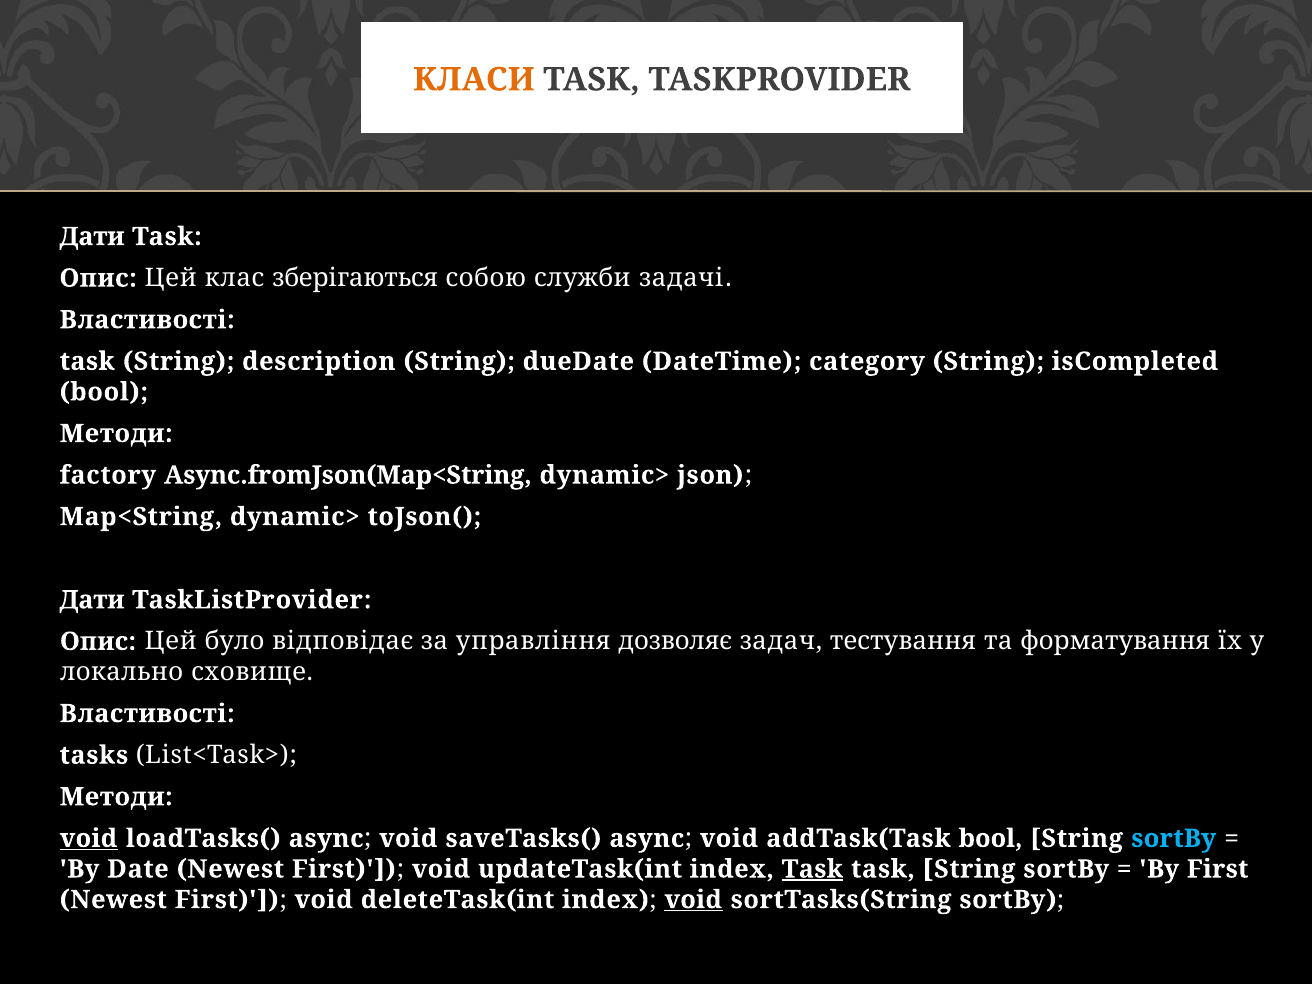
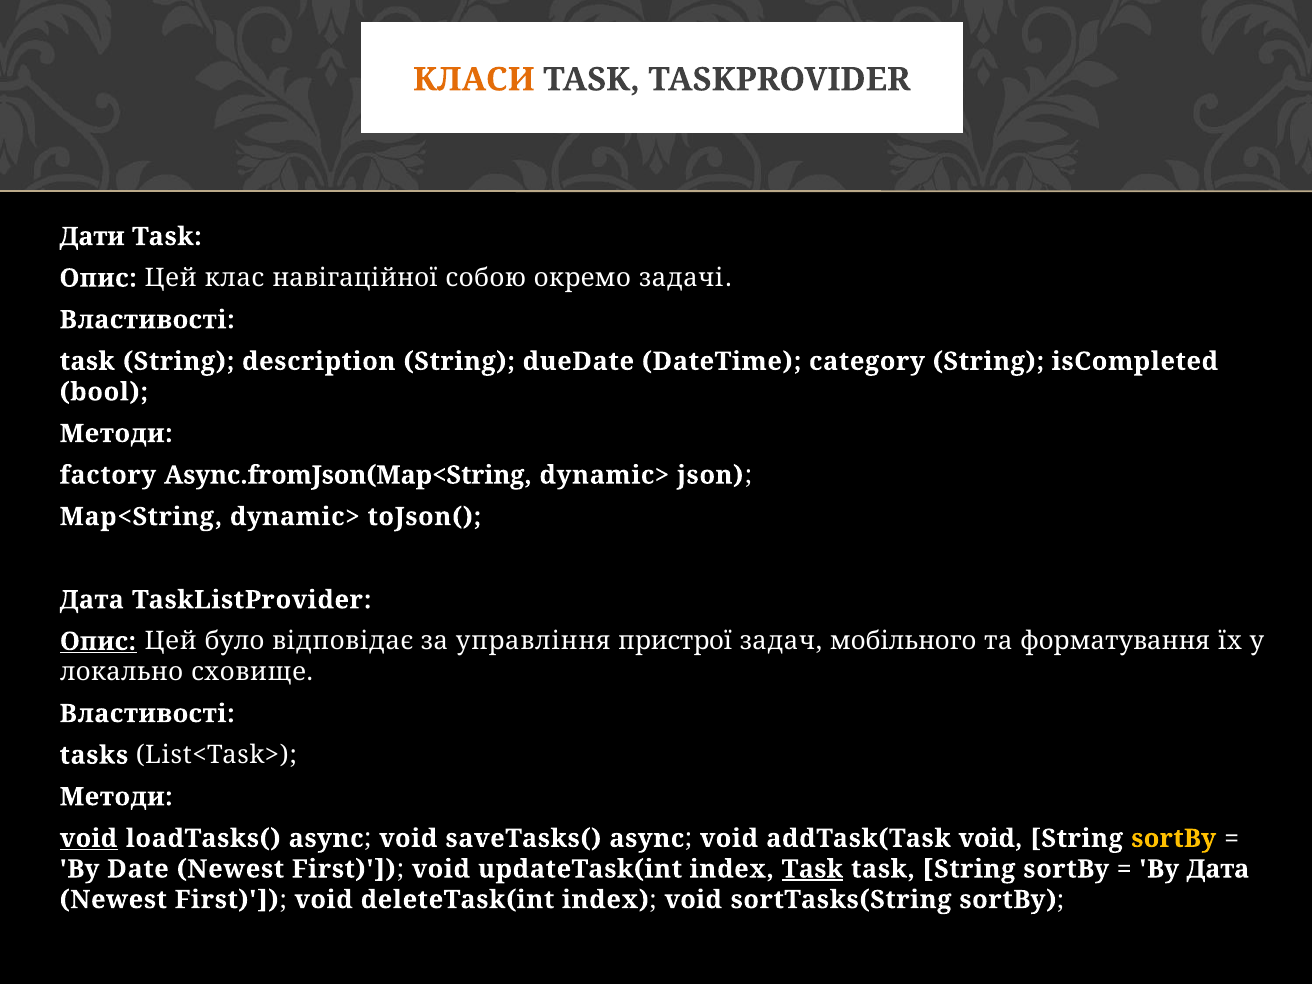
зберігаються: зберігаються -> навігаційної
служби: служби -> окремо
Дати at (92, 600): Дати -> Дата
Опис at (98, 642) underline: none -> present
дозволяє: дозволяє -> пристрої
тестування: тестування -> мобільного
addTask(Task bool: bool -> void
sortBy at (1174, 838) colour: light blue -> yellow
By First: First -> Дата
void at (693, 900) underline: present -> none
